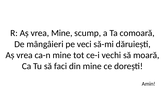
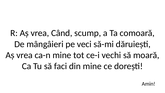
vrea Mine: Mine -> Când
